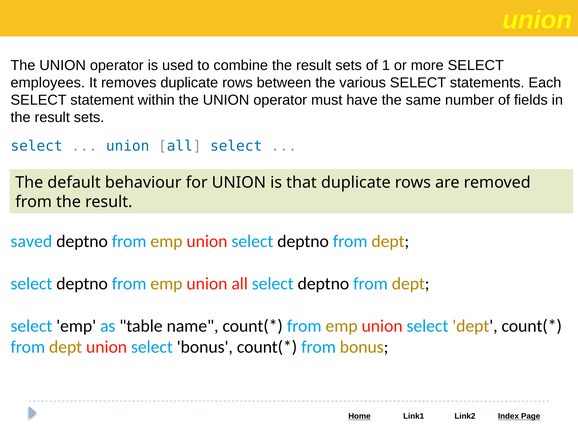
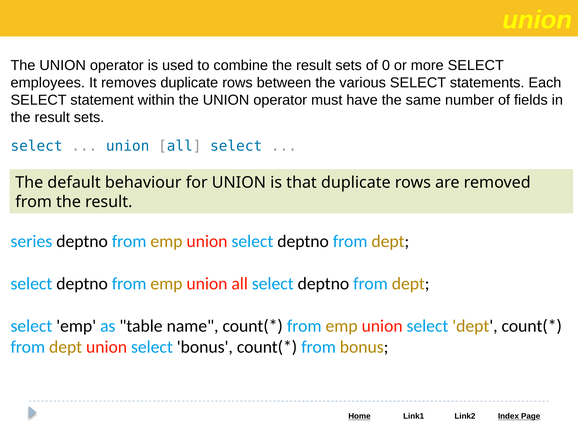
1: 1 -> 0
saved: saved -> series
